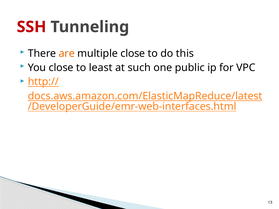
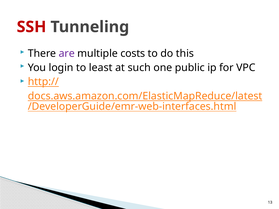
are colour: orange -> purple
multiple close: close -> costs
You close: close -> login
